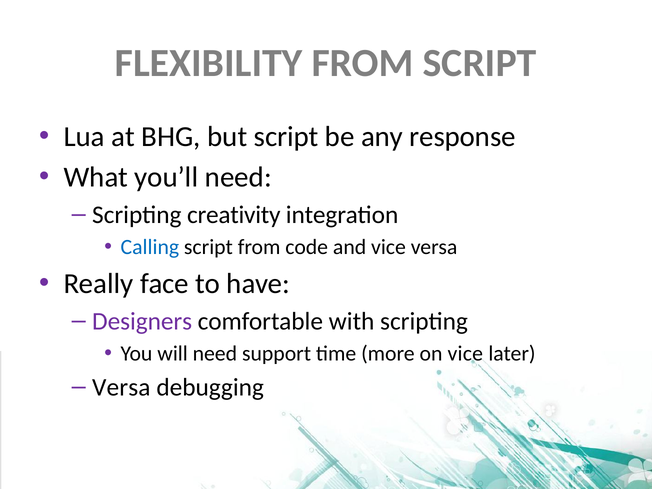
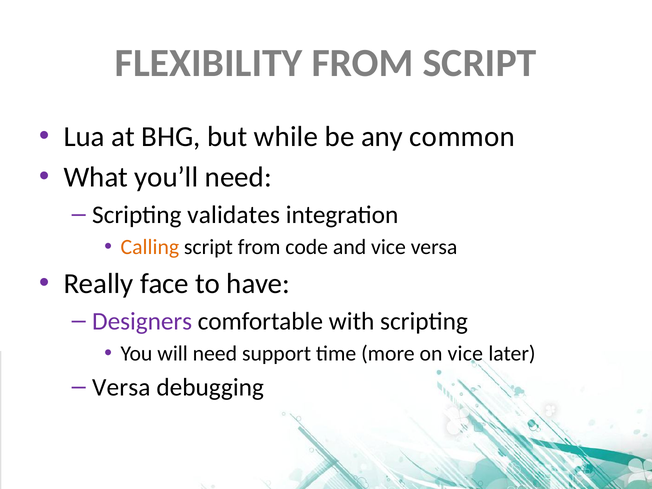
but script: script -> while
response: response -> common
creativity: creativity -> validates
Calling colour: blue -> orange
